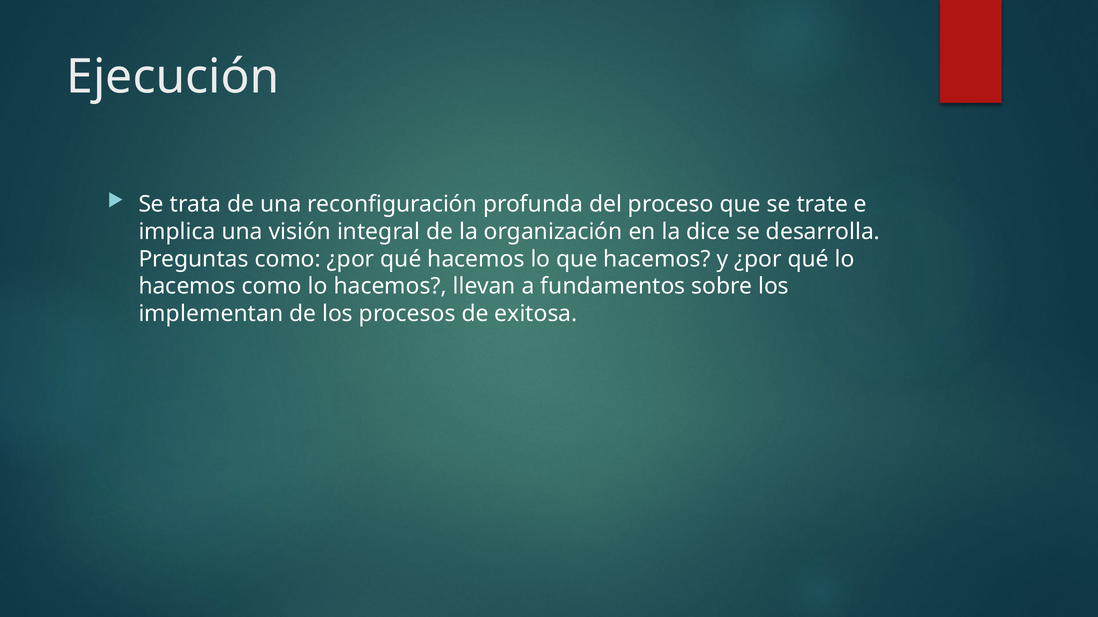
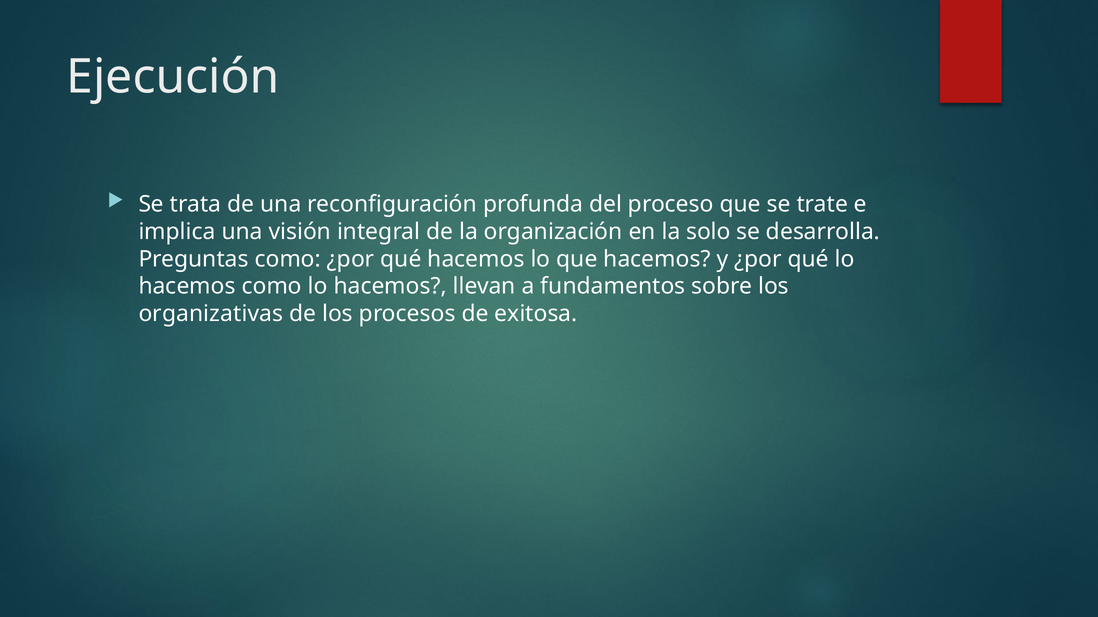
dice: dice -> solo
implementan: implementan -> organizativas
